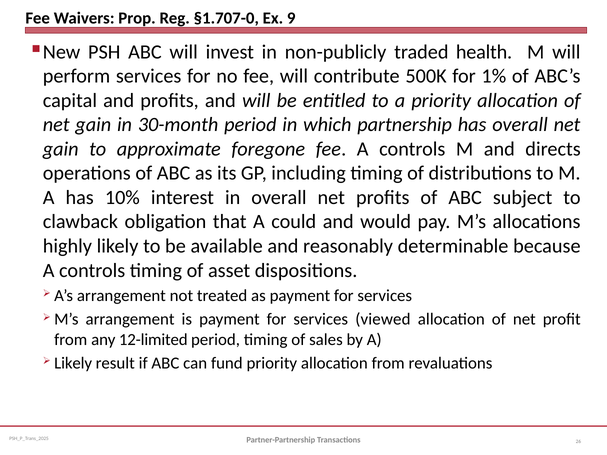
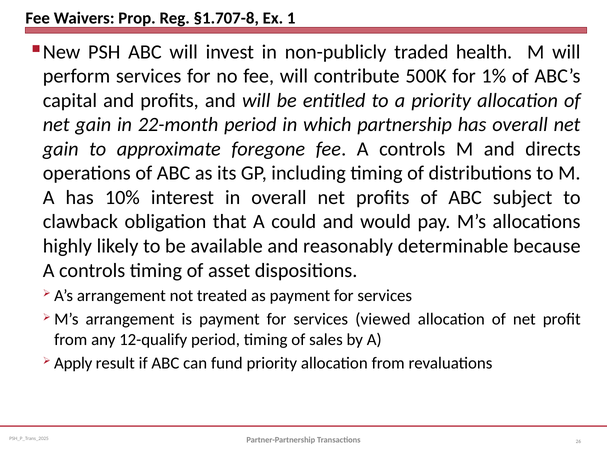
§1.707-0: §1.707-0 -> §1.707-8
9: 9 -> 1
30-month: 30-month -> 22-month
12-limited: 12-limited -> 12-qualify
Likely at (73, 363): Likely -> Apply
